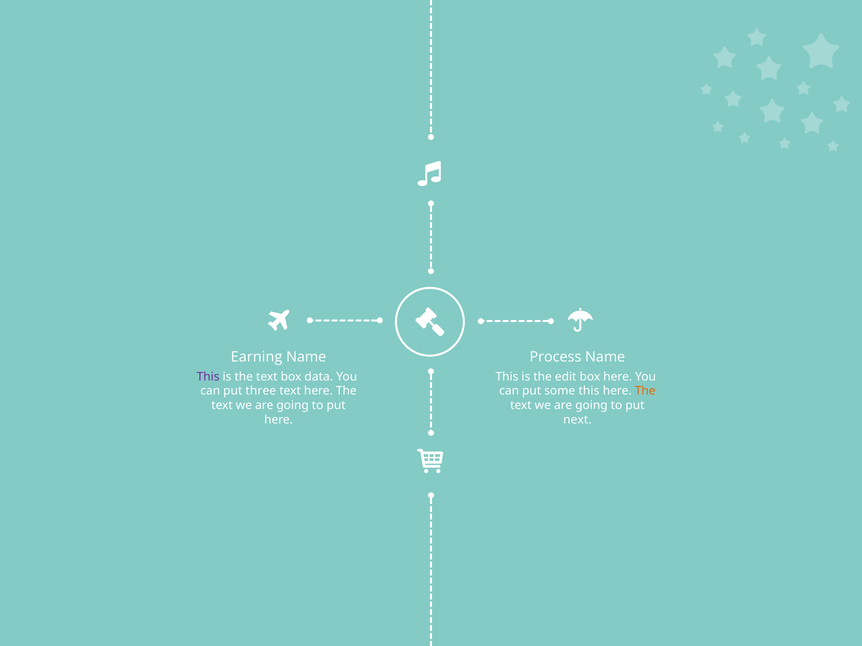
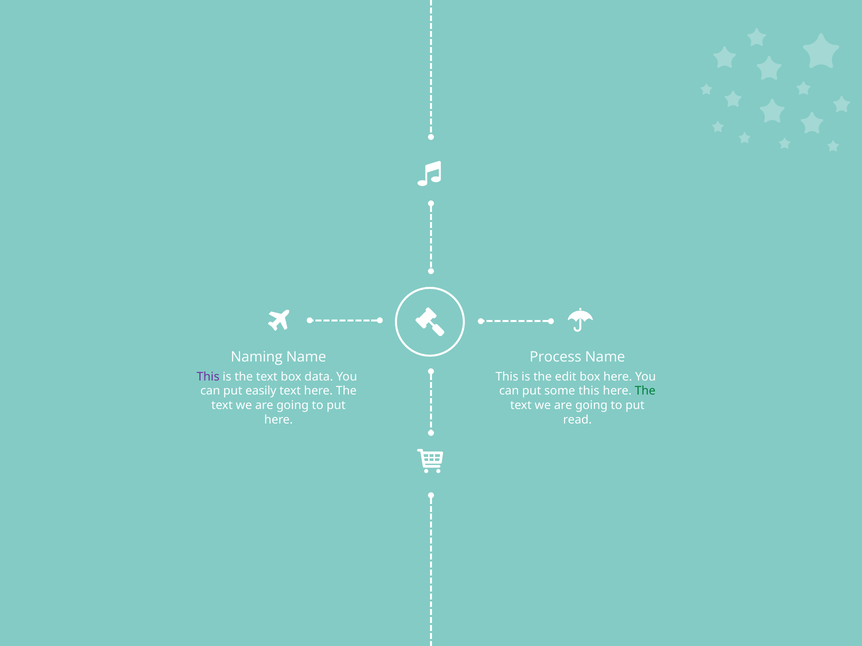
Earning: Earning -> Naming
three: three -> easily
The at (645, 391) colour: orange -> green
next: next -> read
